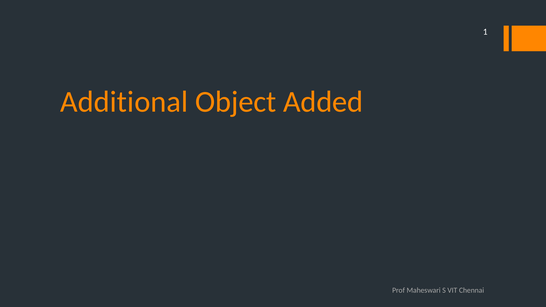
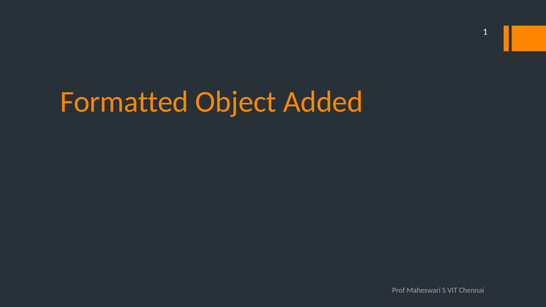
Additional: Additional -> Formatted
